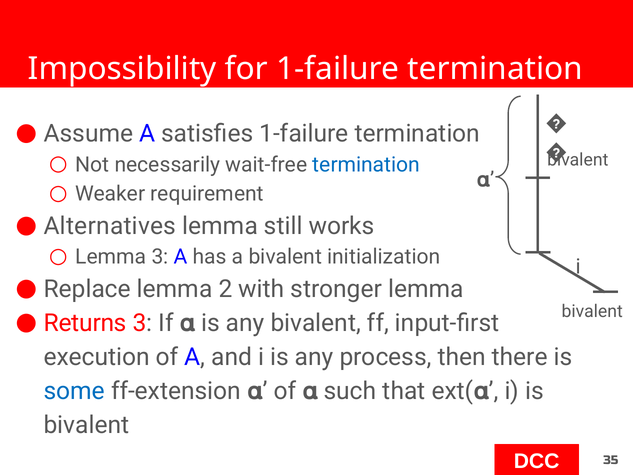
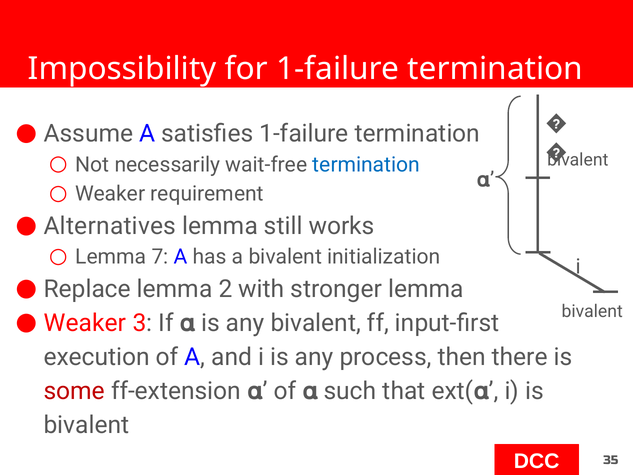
Lemma 3: 3 -> 7
Returns at (85, 323): Returns -> Weaker
some colour: blue -> red
